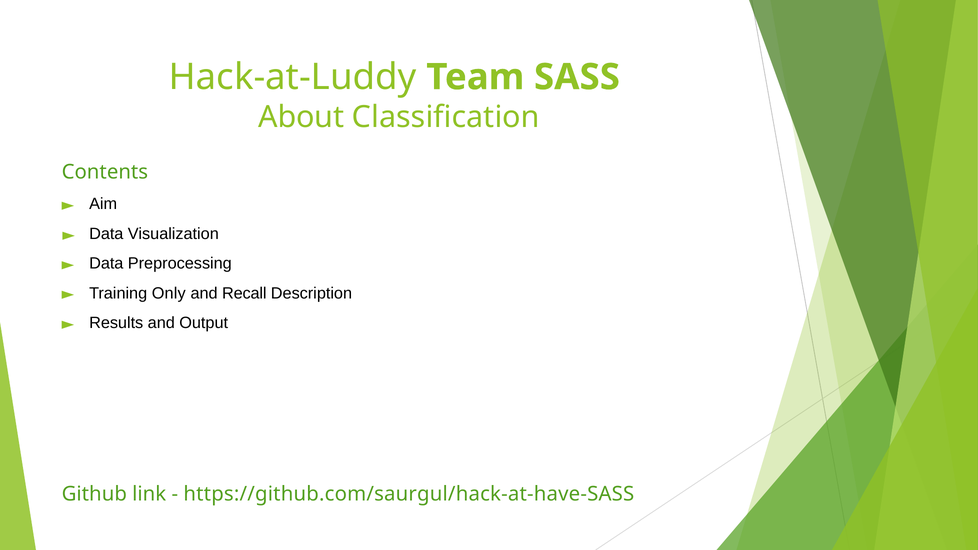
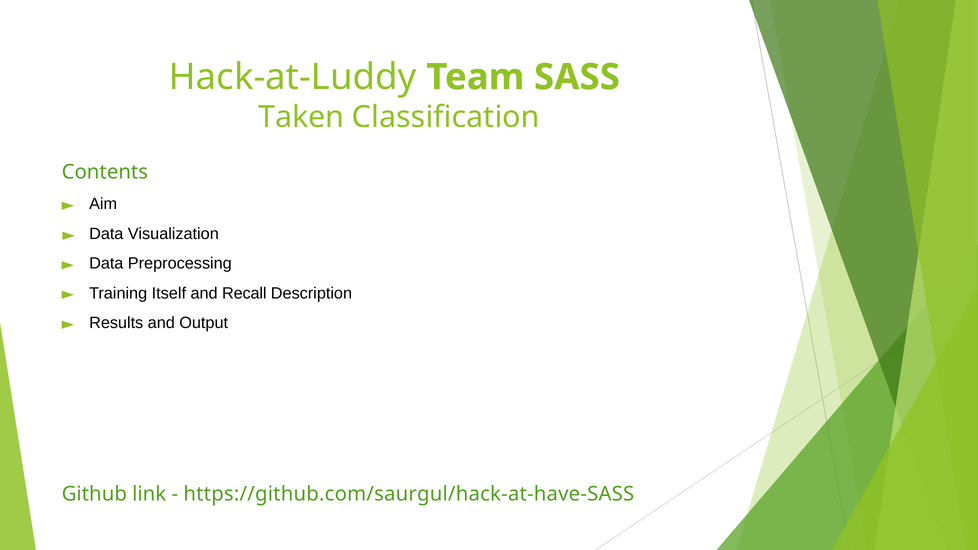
About: About -> Taken
Only: Only -> Itself
